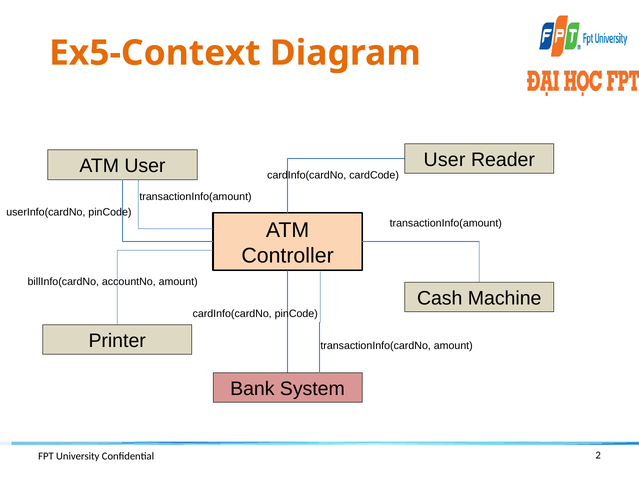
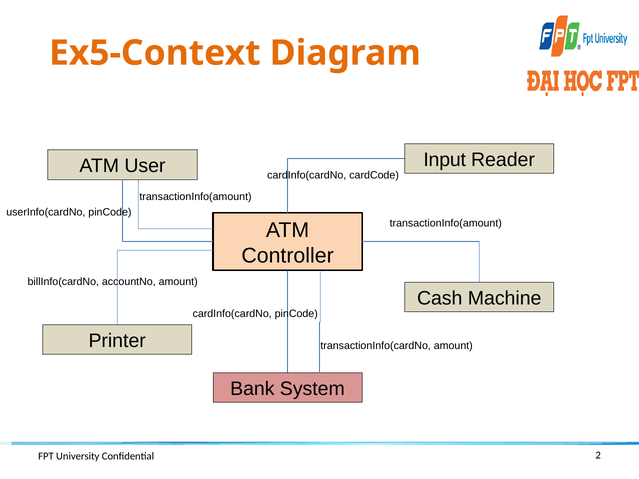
User at (445, 160): User -> Input
